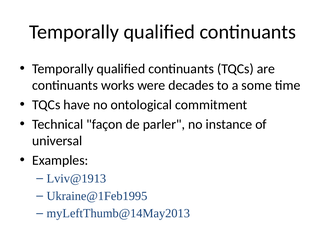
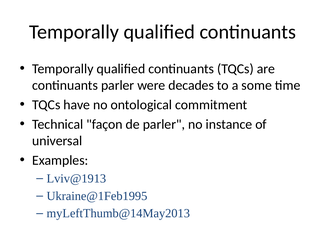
continuants works: works -> parler
